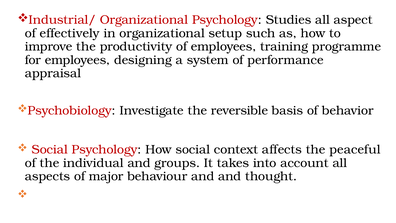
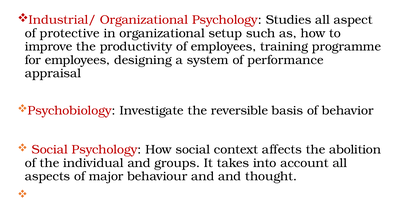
effectively: effectively -> protective
peaceful: peaceful -> abolition
